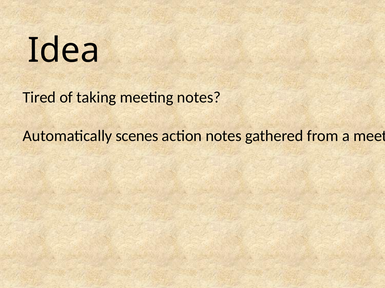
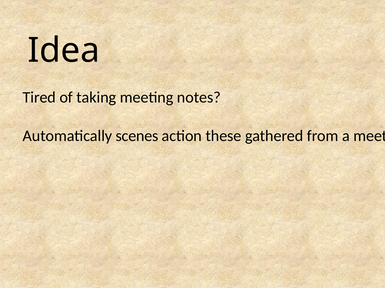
action notes: notes -> these
